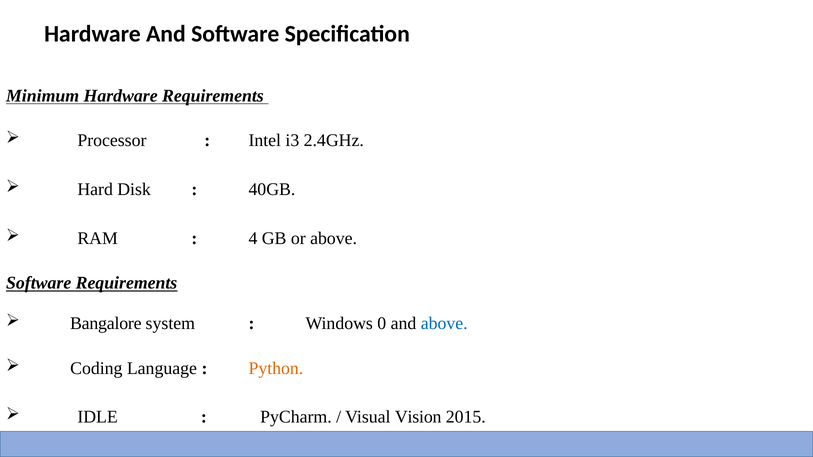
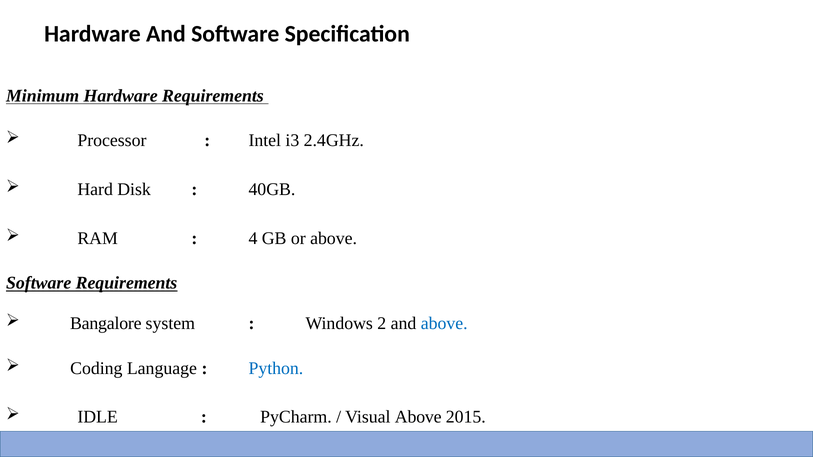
0: 0 -> 2
Python colour: orange -> blue
Visual Vision: Vision -> Above
